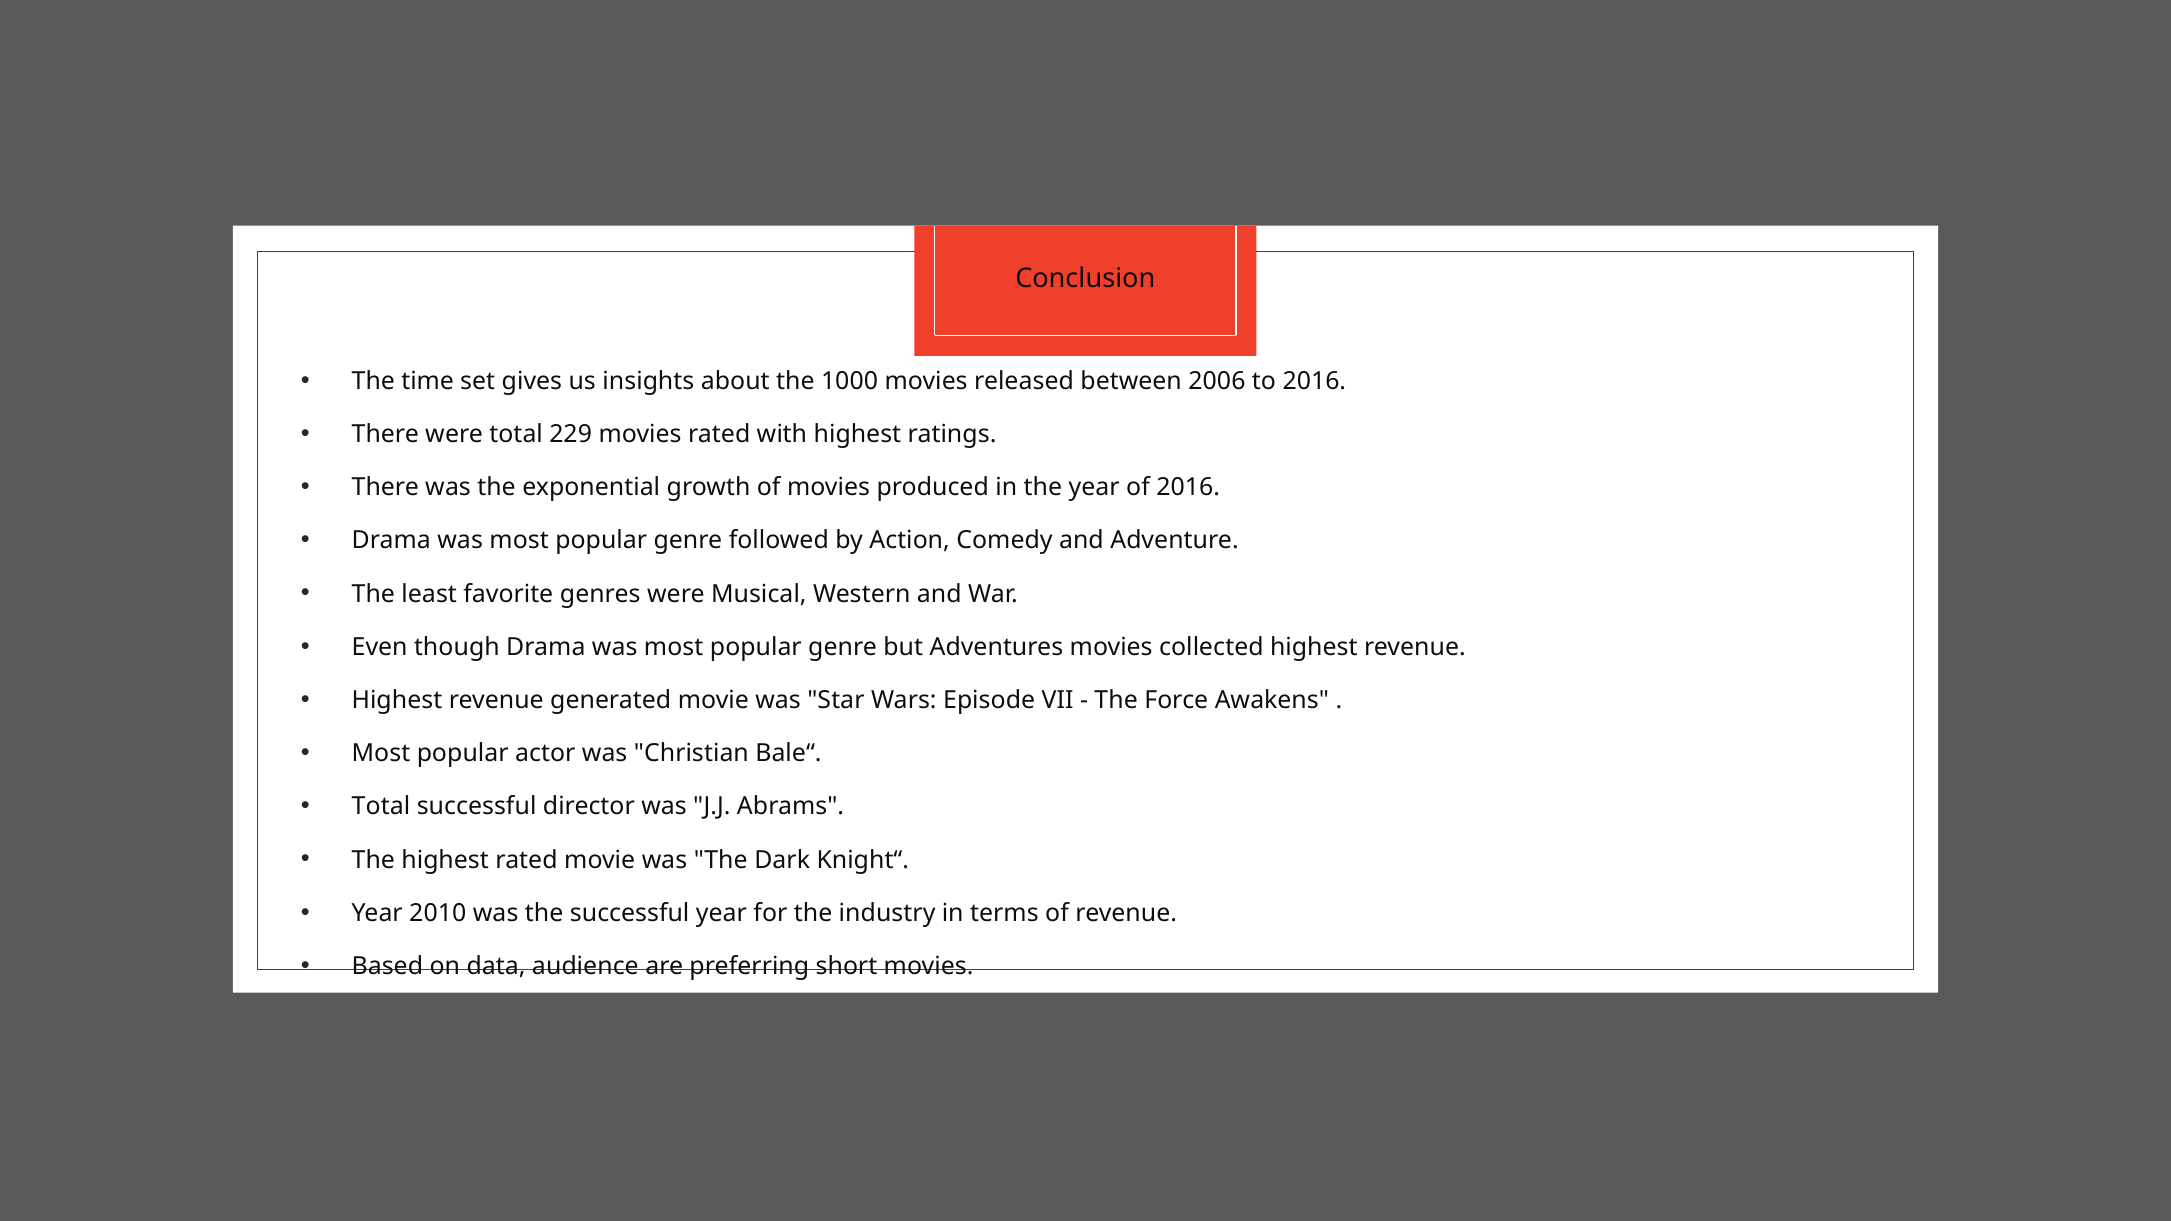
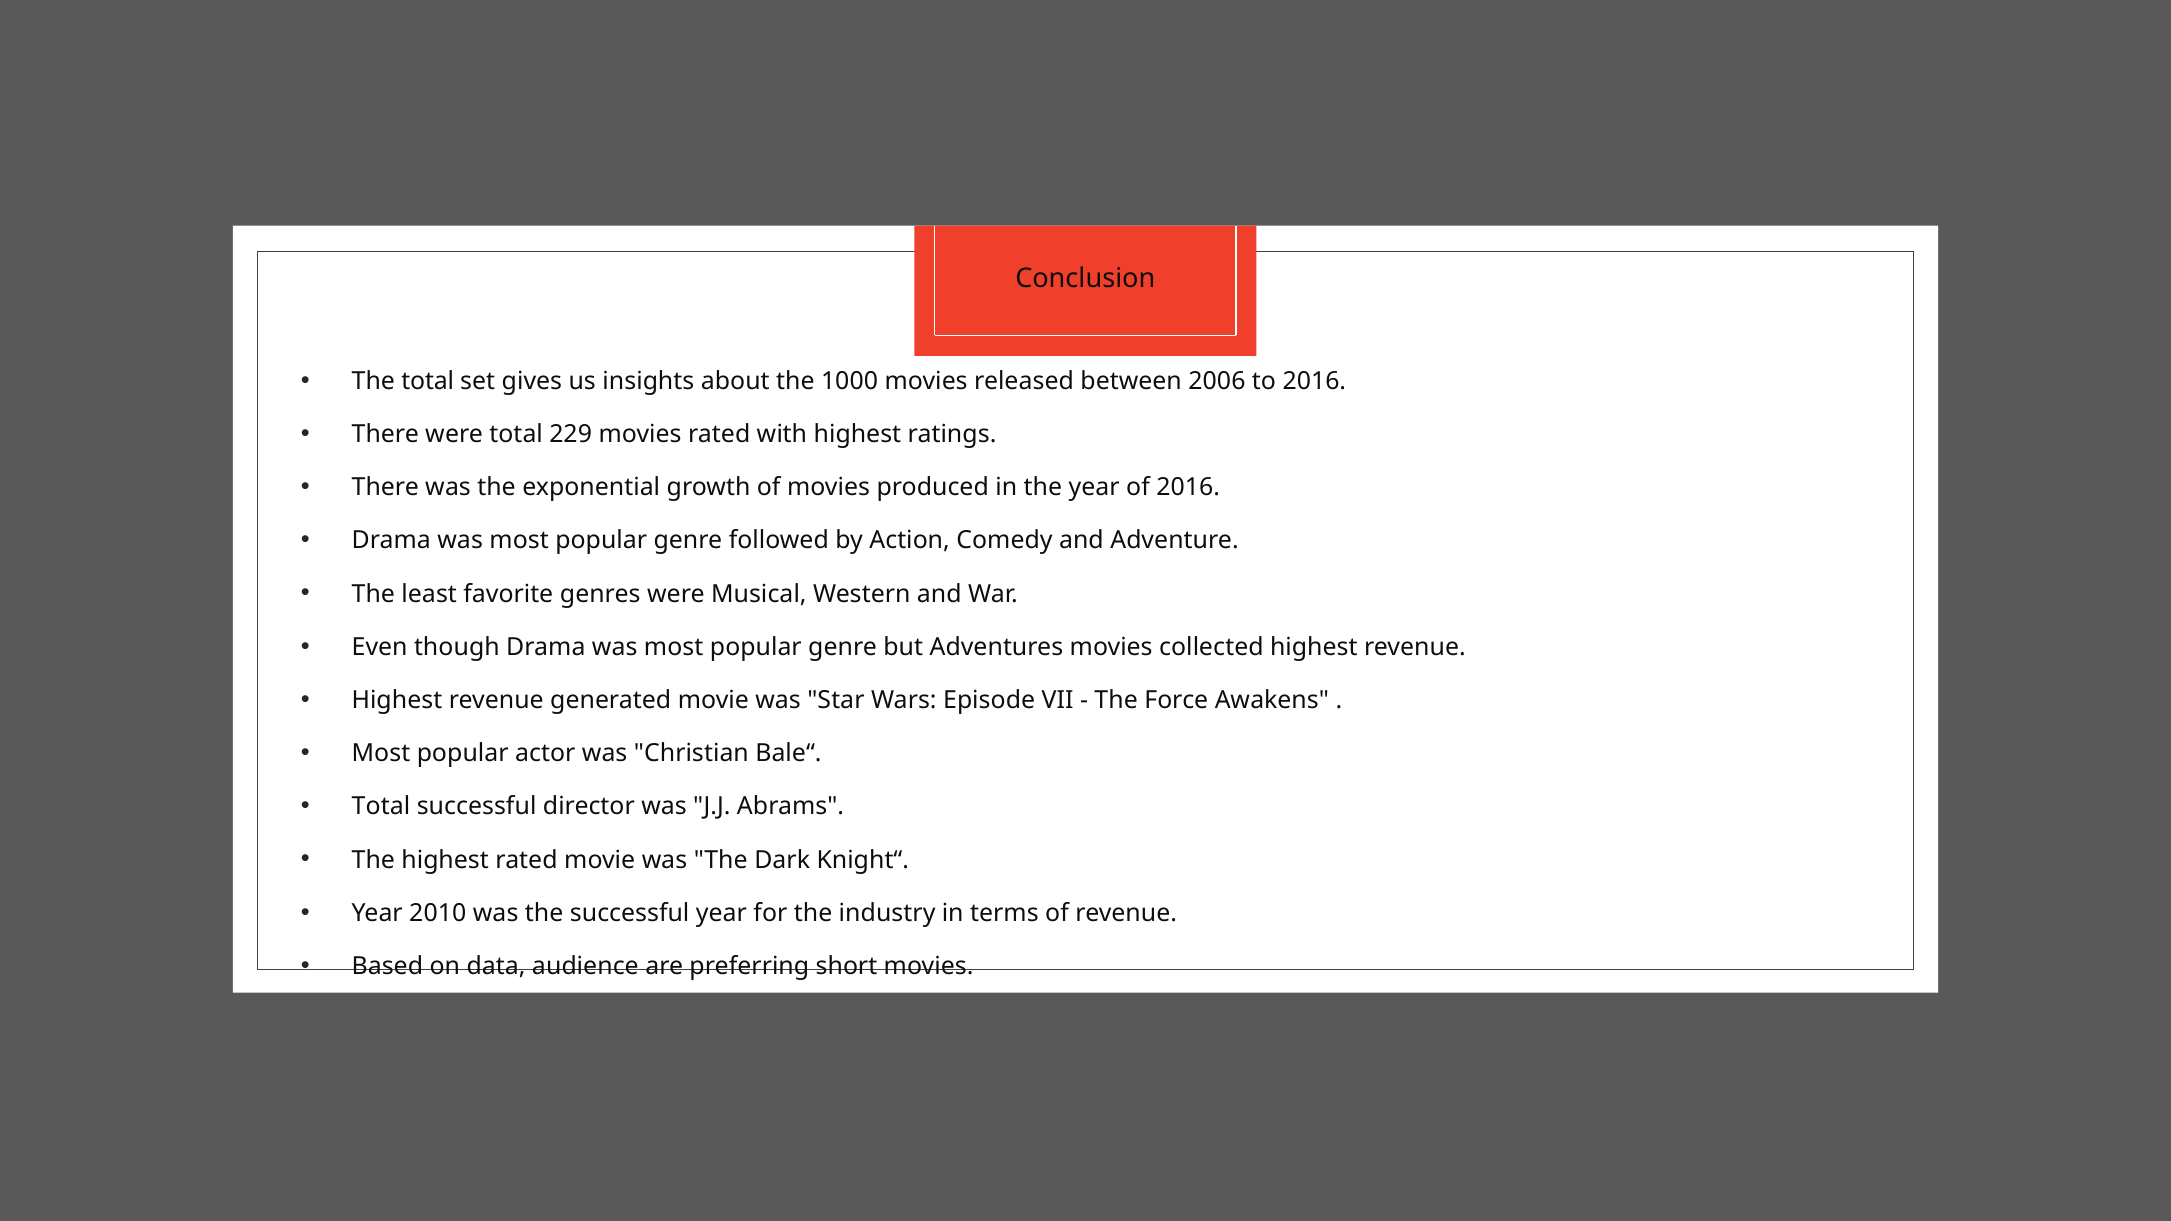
The time: time -> total
